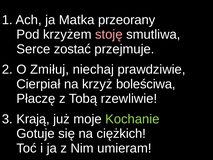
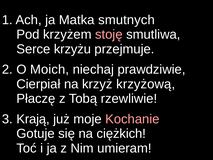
przeorany: przeorany -> smutnych
zostać: zostać -> krzyżu
Zmiłuj: Zmiłuj -> Moich
boleściwa: boleściwa -> krzyżową
Kochanie colour: light green -> pink
